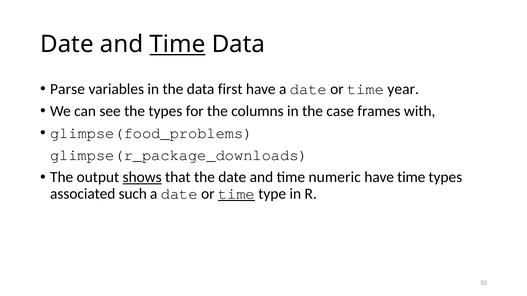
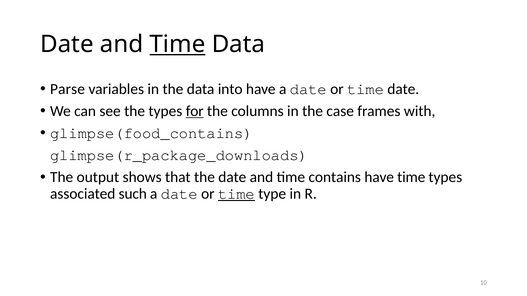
first: first -> into
time year: year -> date
for underline: none -> present
glimpse(food_problems: glimpse(food_problems -> glimpse(food_contains
shows underline: present -> none
numeric: numeric -> contains
